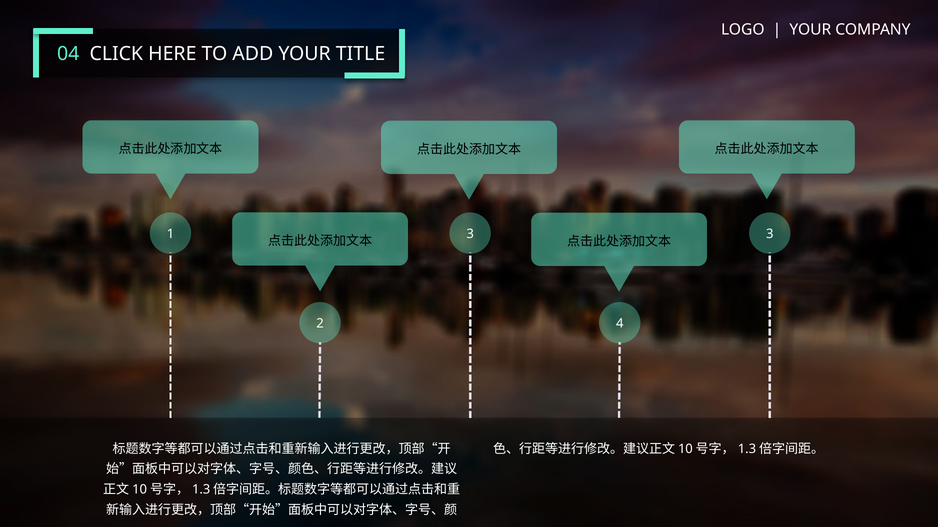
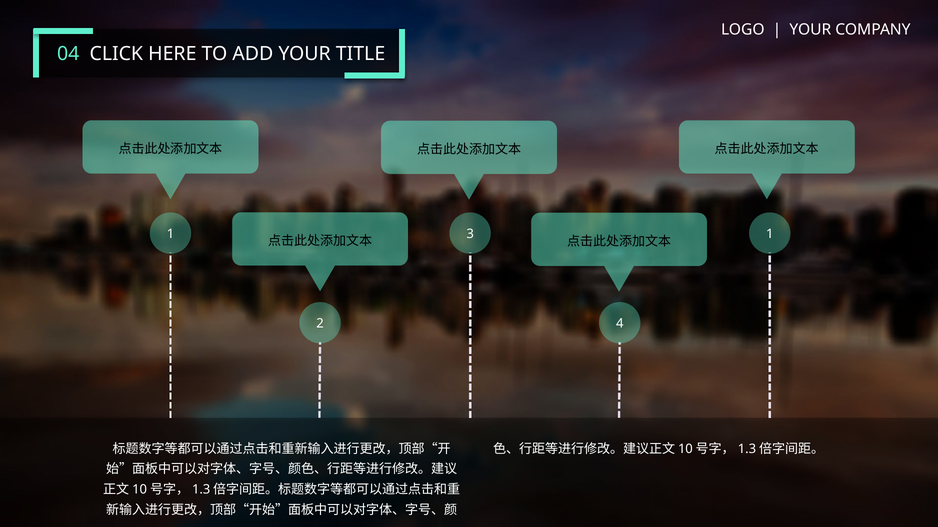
3 3: 3 -> 1
